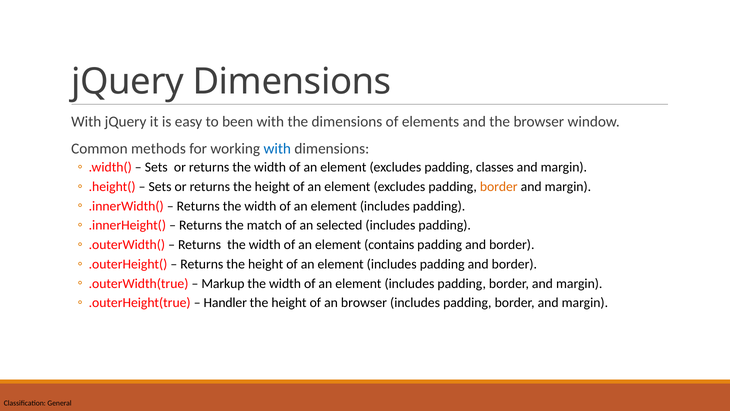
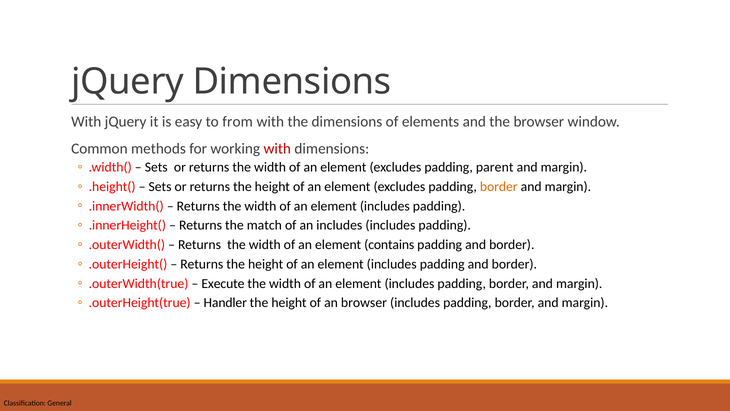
been: been -> from
with at (277, 148) colour: blue -> red
classes: classes -> parent
an selected: selected -> includes
Markup: Markup -> Execute
